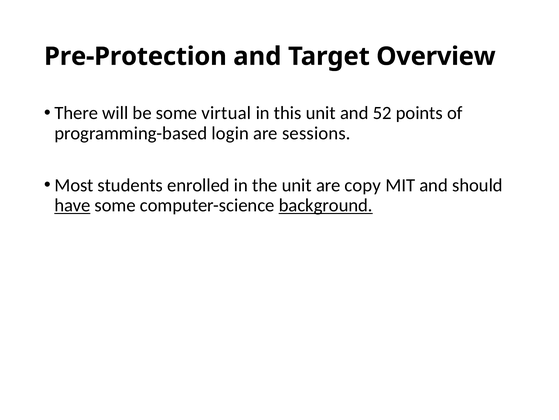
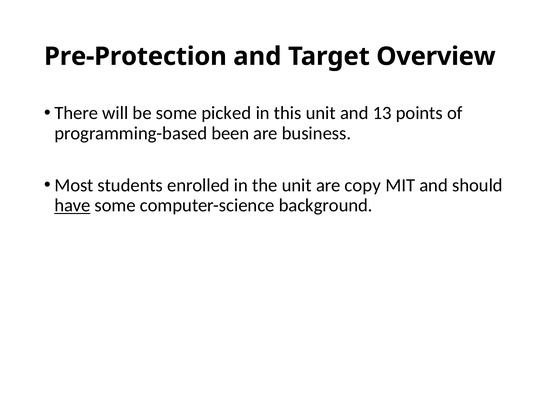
virtual: virtual -> picked
52: 52 -> 13
login: login -> been
sessions: sessions -> business
background underline: present -> none
